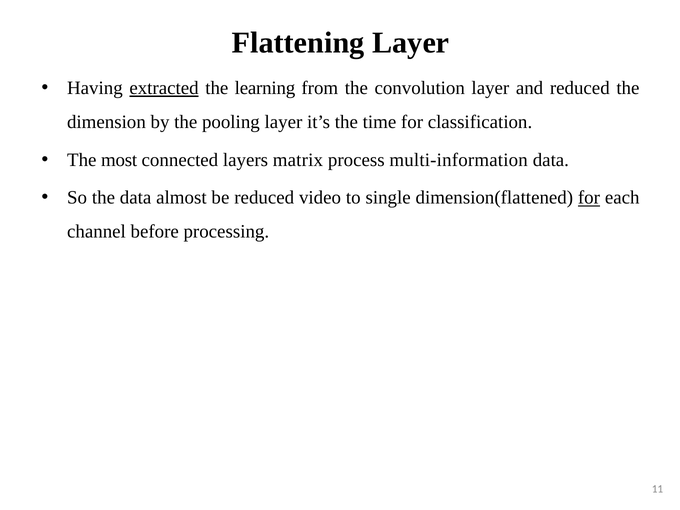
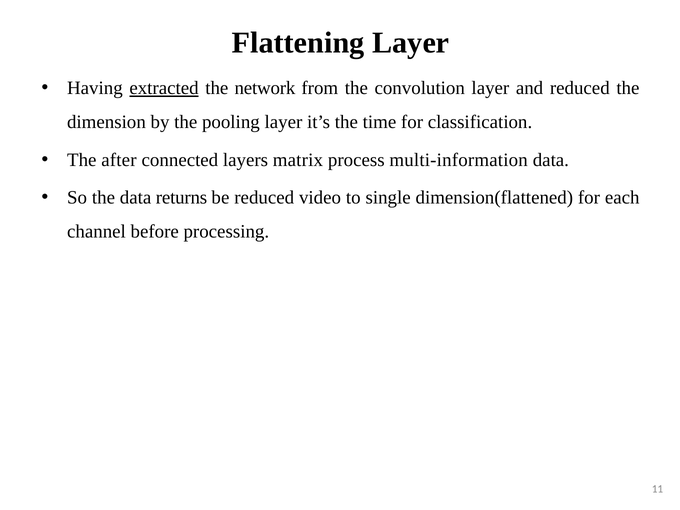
learning: learning -> network
most: most -> after
almost: almost -> returns
for at (589, 198) underline: present -> none
